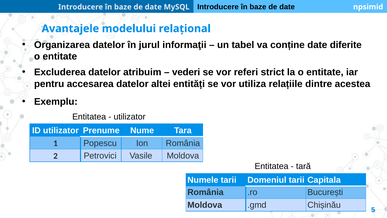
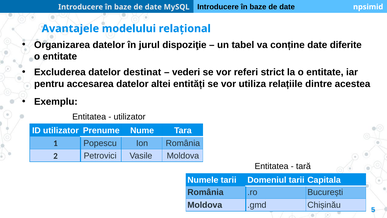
informaţii: informaţii -> dispoziţie
atribuim: atribuim -> destinat
